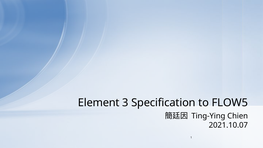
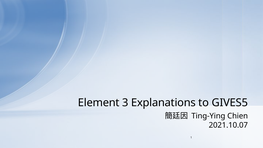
Specification: Specification -> Explanations
FLOW5: FLOW5 -> GIVES5
